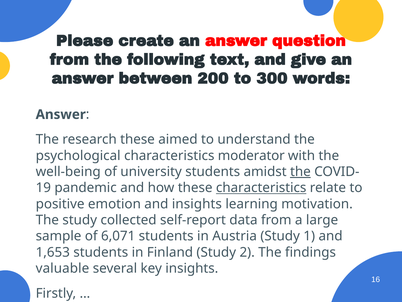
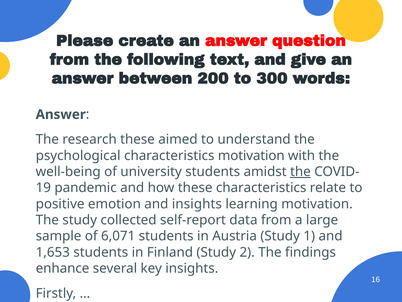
characteristics moderator: moderator -> motivation
characteristics at (261, 188) underline: present -> none
valuable: valuable -> enhance
